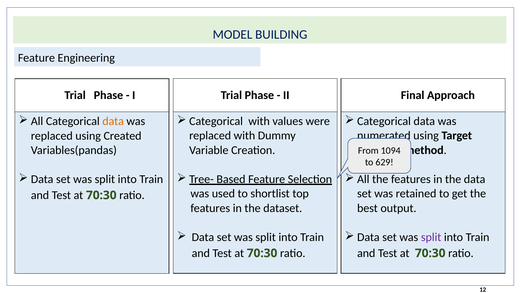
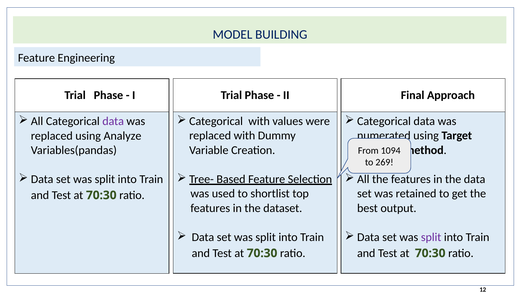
data at (113, 121) colour: orange -> purple
Created: Created -> Analyze
629: 629 -> 269
